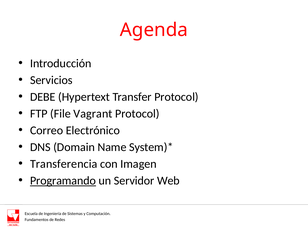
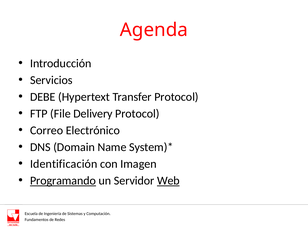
Vagrant: Vagrant -> Delivery
Transferencia: Transferencia -> Identificación
Web underline: none -> present
